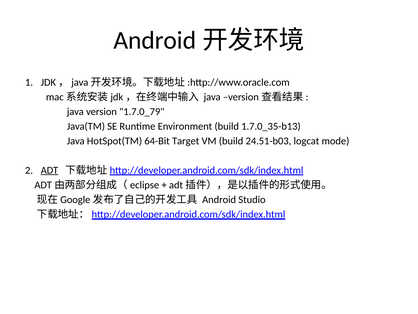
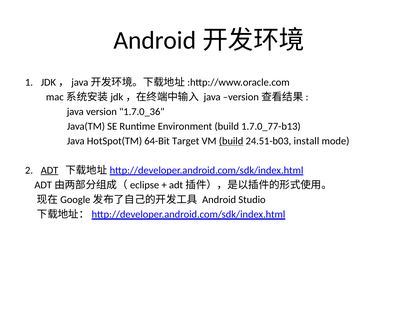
1.7.0_79: 1.7.0_79 -> 1.7.0_36
1.7.0_35-b13: 1.7.0_35-b13 -> 1.7.0_77-b13
build at (231, 141) underline: none -> present
logcat: logcat -> install
